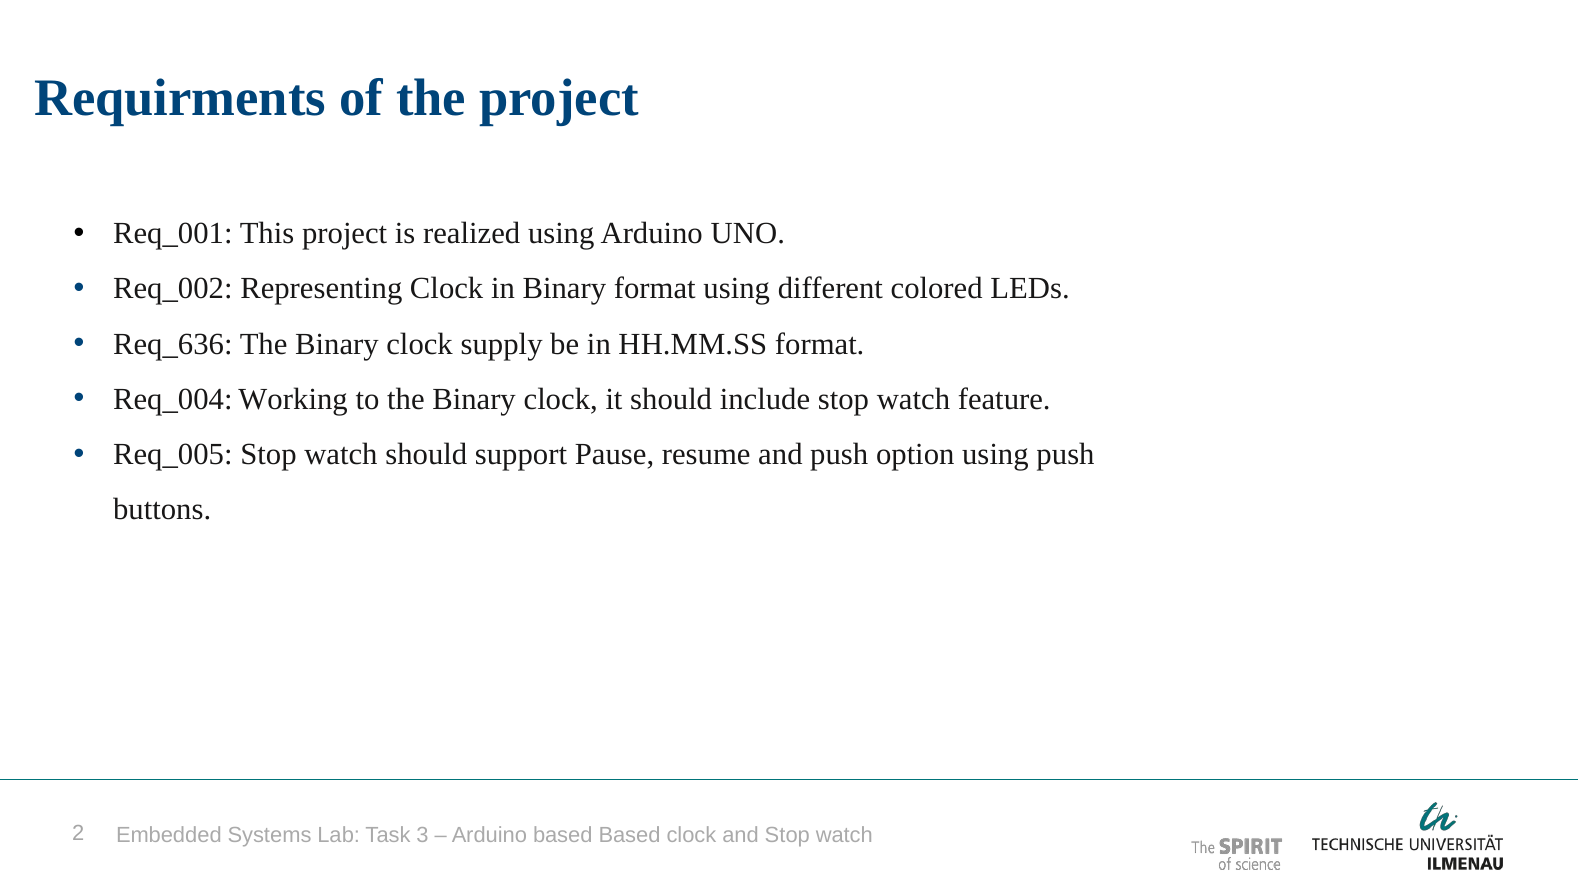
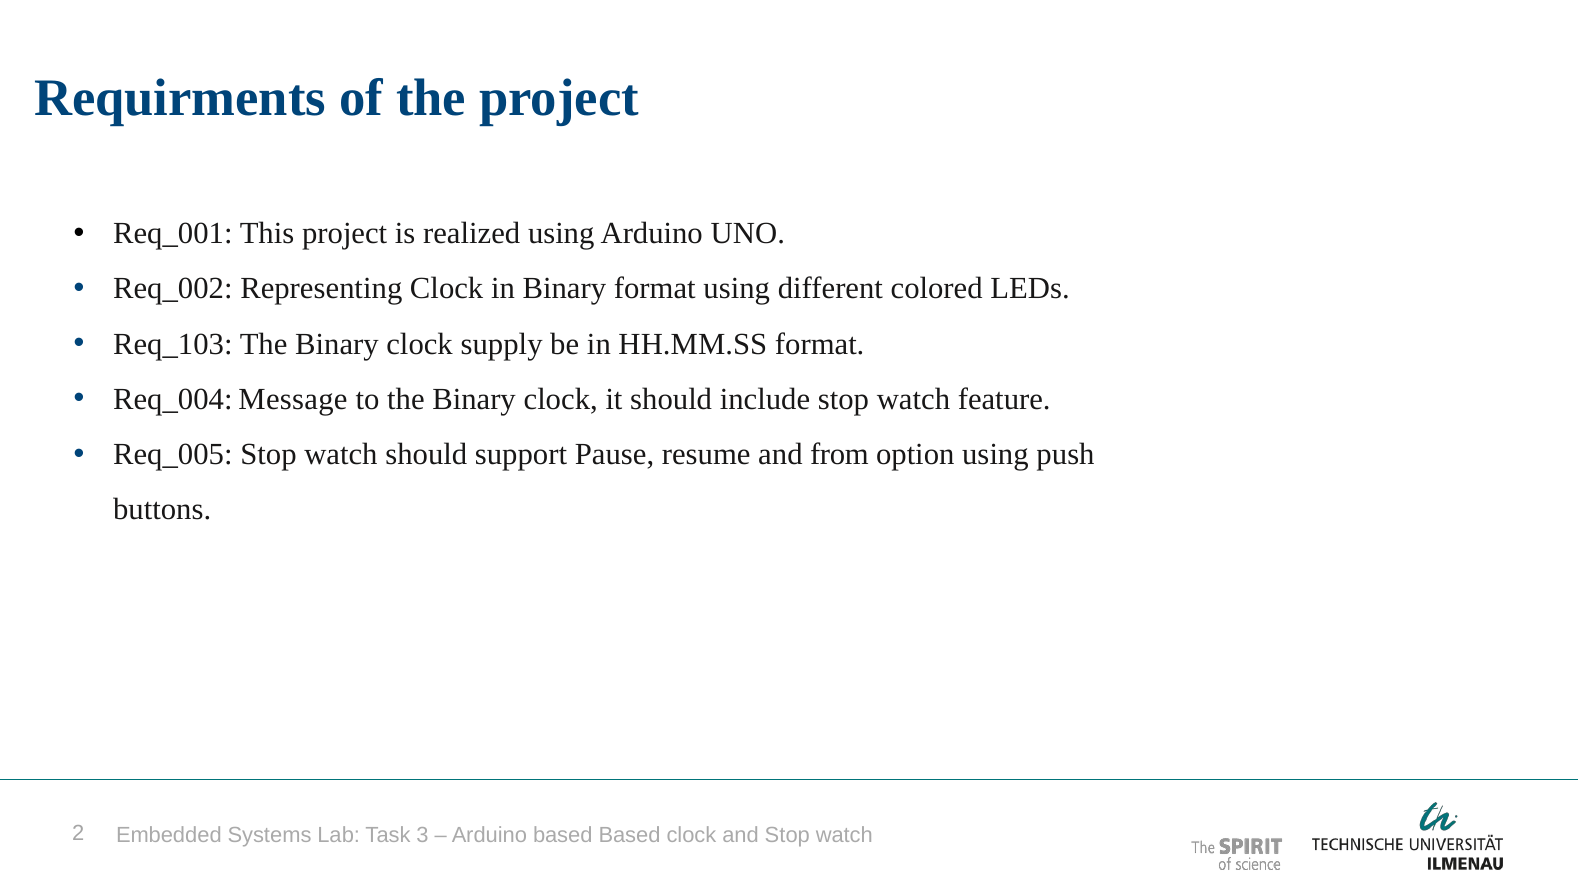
Req_636: Req_636 -> Req_103
Working: Working -> Message
and push: push -> from
